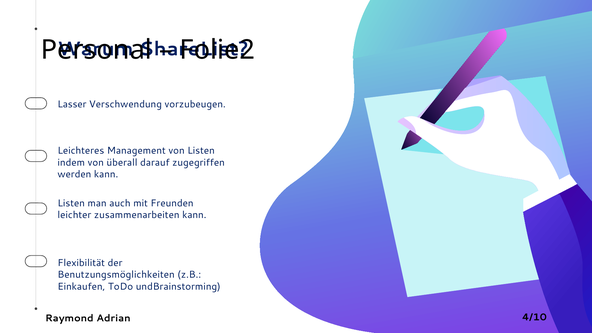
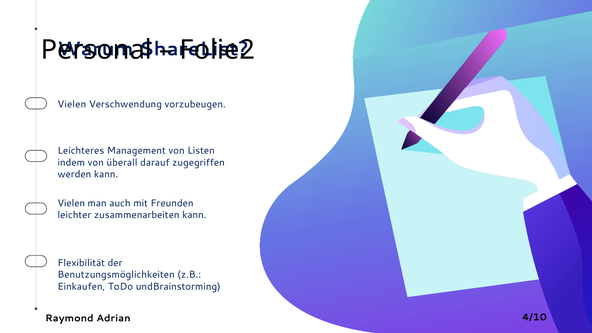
Lasser at (72, 104): Lasser -> Vielen
Listen at (71, 203): Listen -> Vielen
